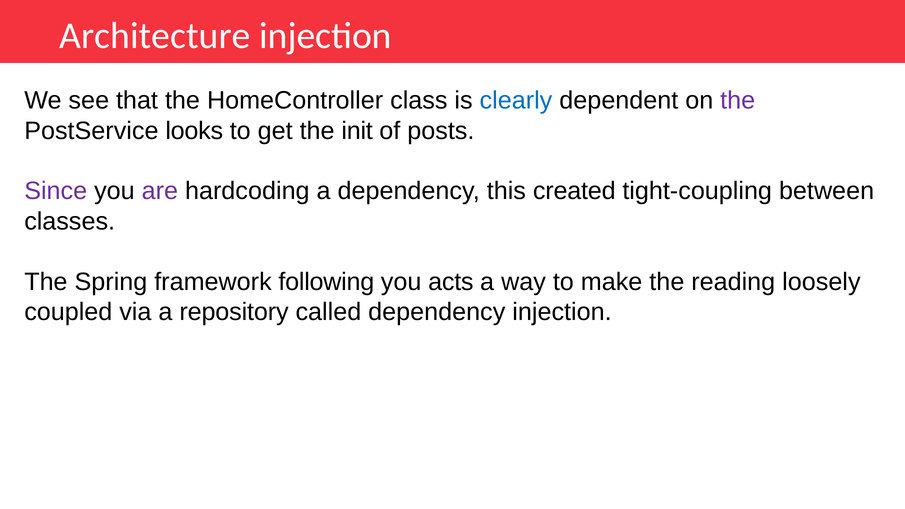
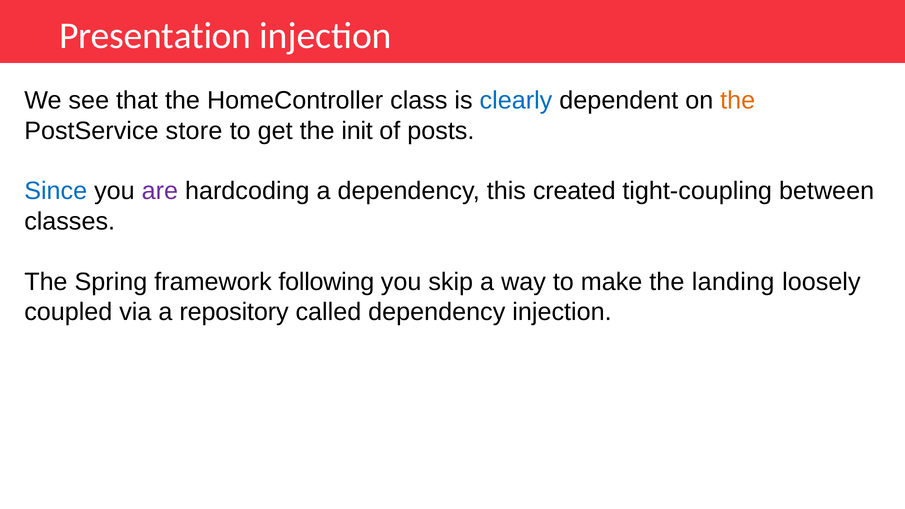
Architecture: Architecture -> Presentation
the at (738, 101) colour: purple -> orange
looks: looks -> store
Since colour: purple -> blue
acts: acts -> skip
reading: reading -> landing
